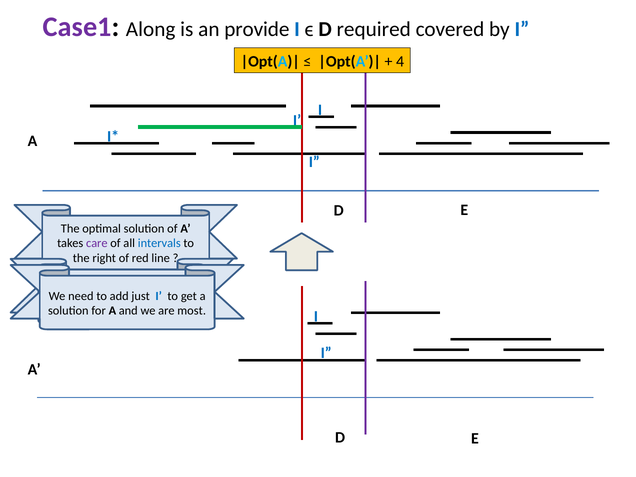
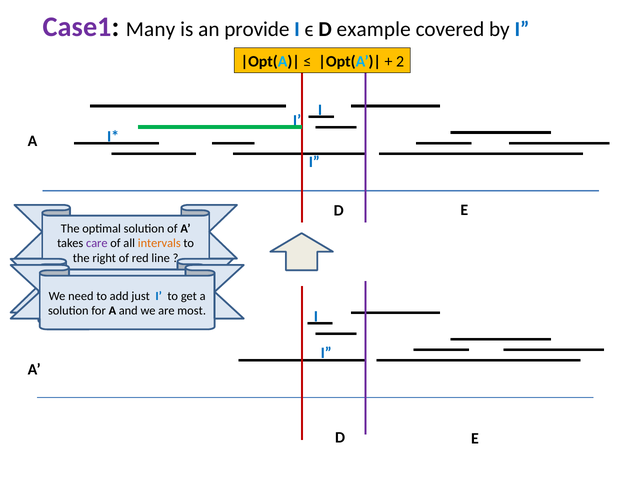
Along: Along -> Many
required: required -> example
4: 4 -> 2
intervals at (159, 243) colour: blue -> orange
